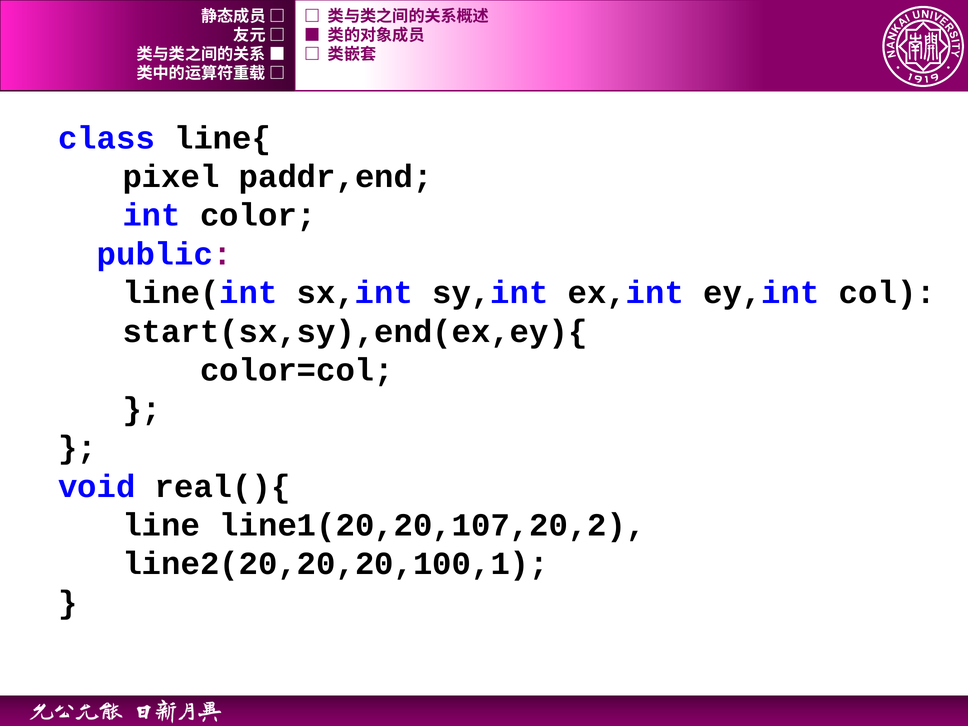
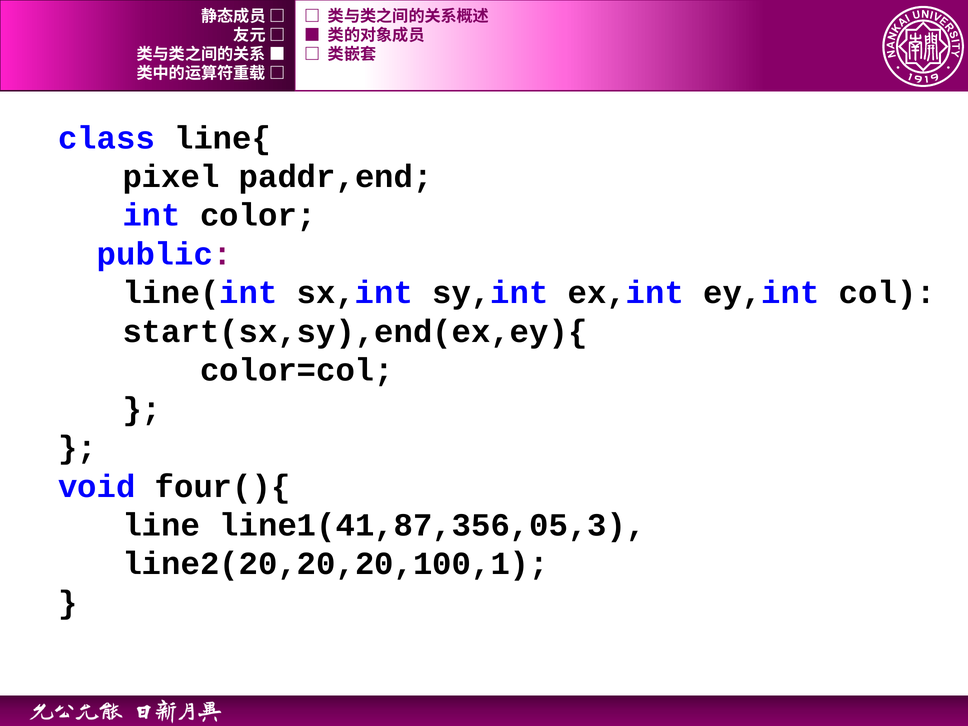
real(){: real(){ -> four(){
line1(20,20,107,20,2: line1(20,20,107,20,2 -> line1(41,87,356,05,3
